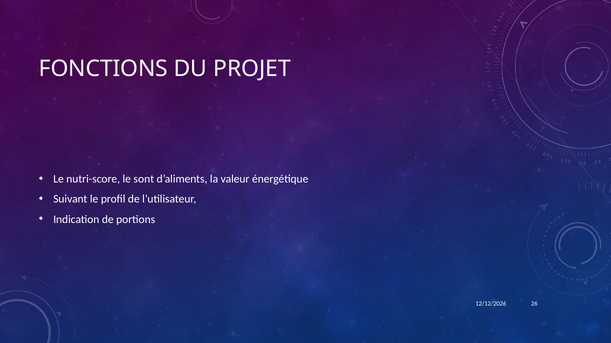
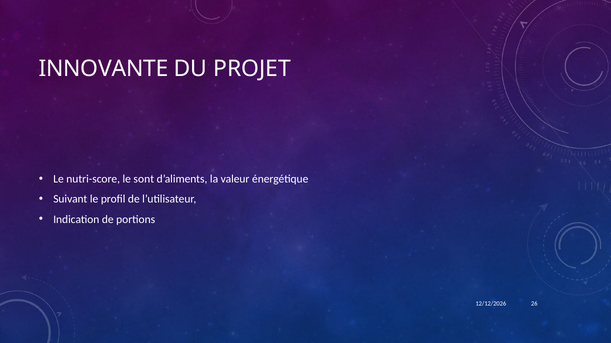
FONCTIONS: FONCTIONS -> INNOVANTE
